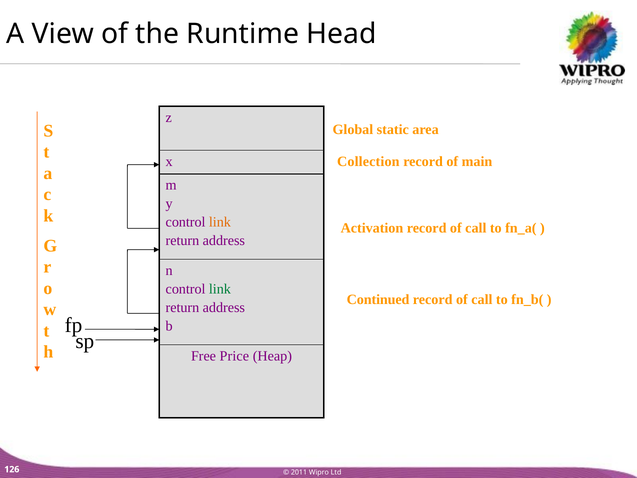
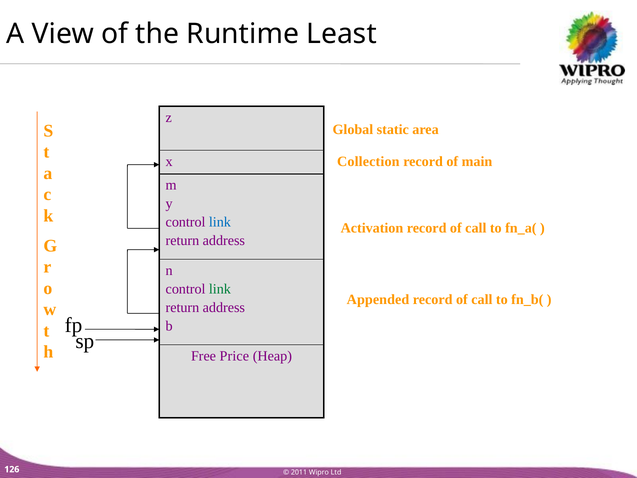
Head: Head -> Least
link at (220, 222) colour: orange -> blue
Continued: Continued -> Appended
